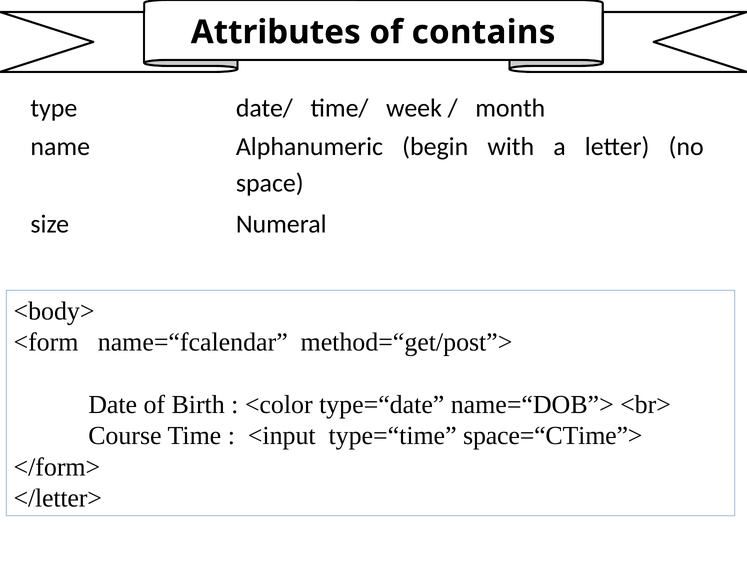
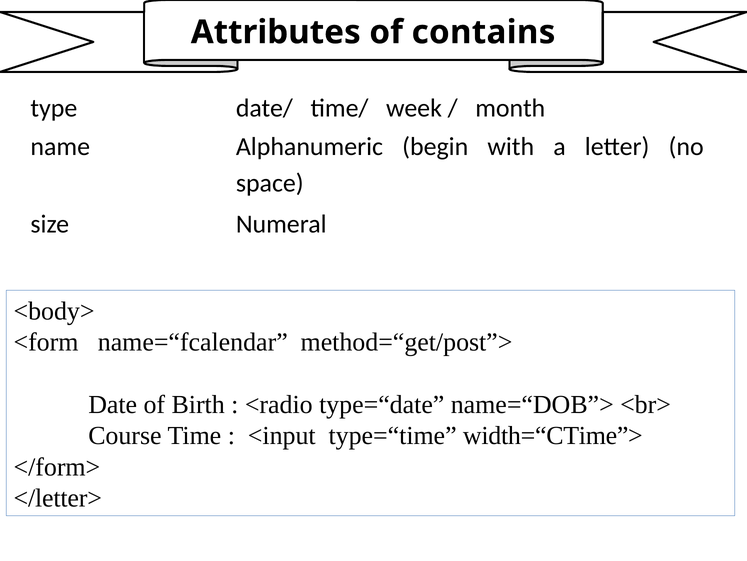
<color: <color -> <radio
space=“CTime”>: space=“CTime”> -> width=“CTime”>
